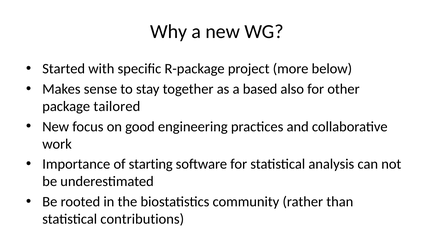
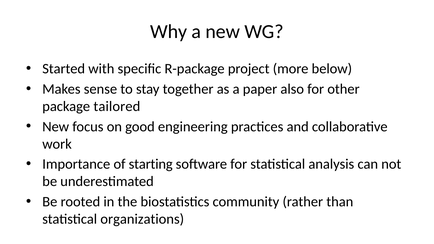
based: based -> paper
contributions: contributions -> organizations
